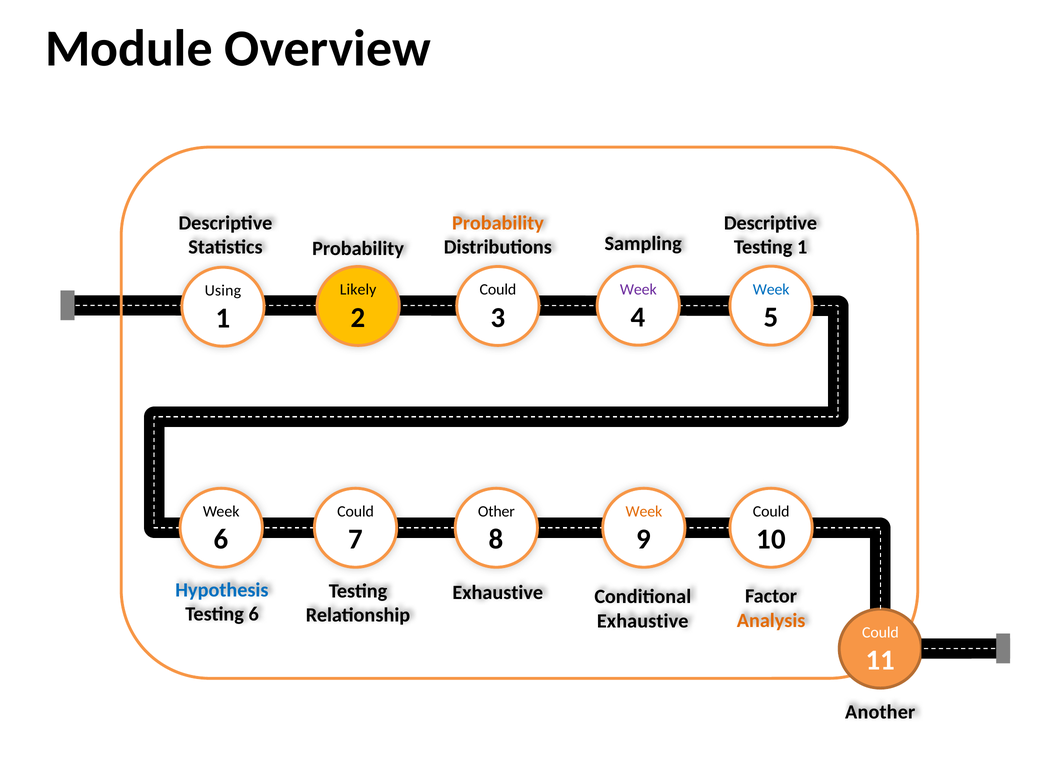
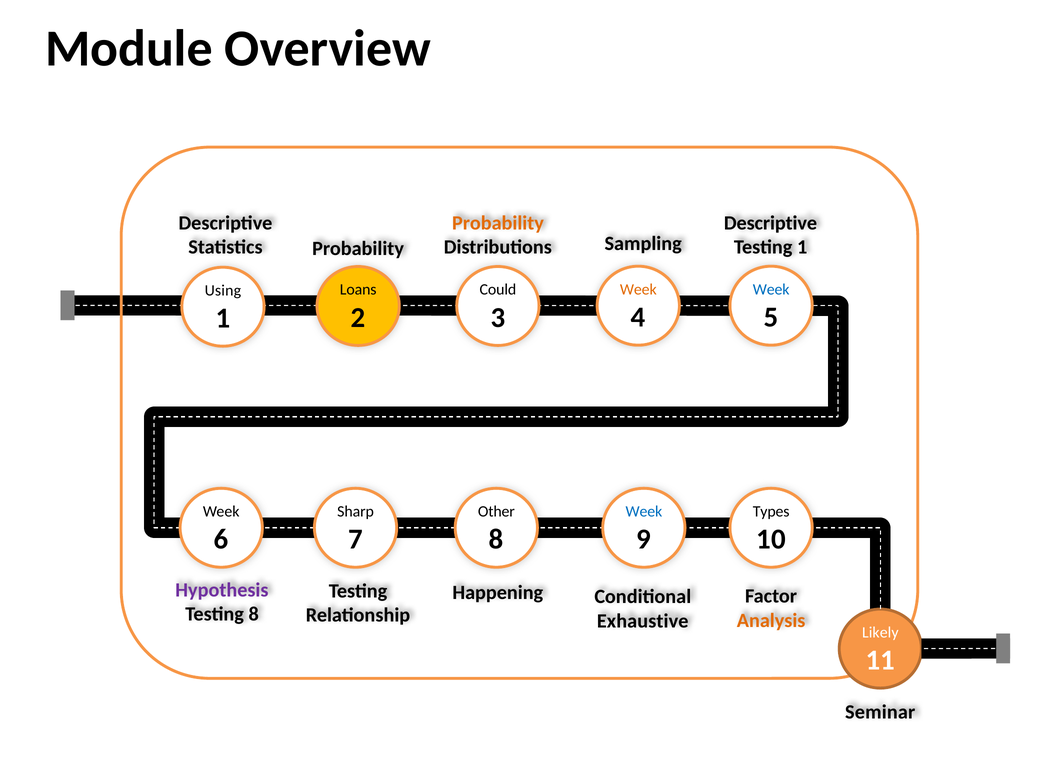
Week at (638, 290) colour: purple -> orange
Likely: Likely -> Loans
Could at (356, 512): Could -> Sharp
Week at (644, 512) colour: orange -> blue
Could at (771, 512): Could -> Types
Hypothesis colour: blue -> purple
Exhaustive at (498, 593): Exhaustive -> Happening
Testing 6: 6 -> 8
Could at (880, 633): Could -> Likely
Another: Another -> Seminar
